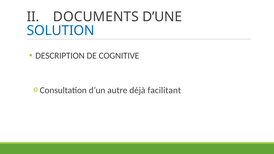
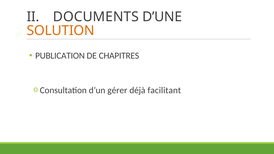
SOLUTION colour: blue -> orange
DESCRIPTION: DESCRIPTION -> PUBLICATION
COGNITIVE: COGNITIVE -> CHAPITRES
autre: autre -> gérer
